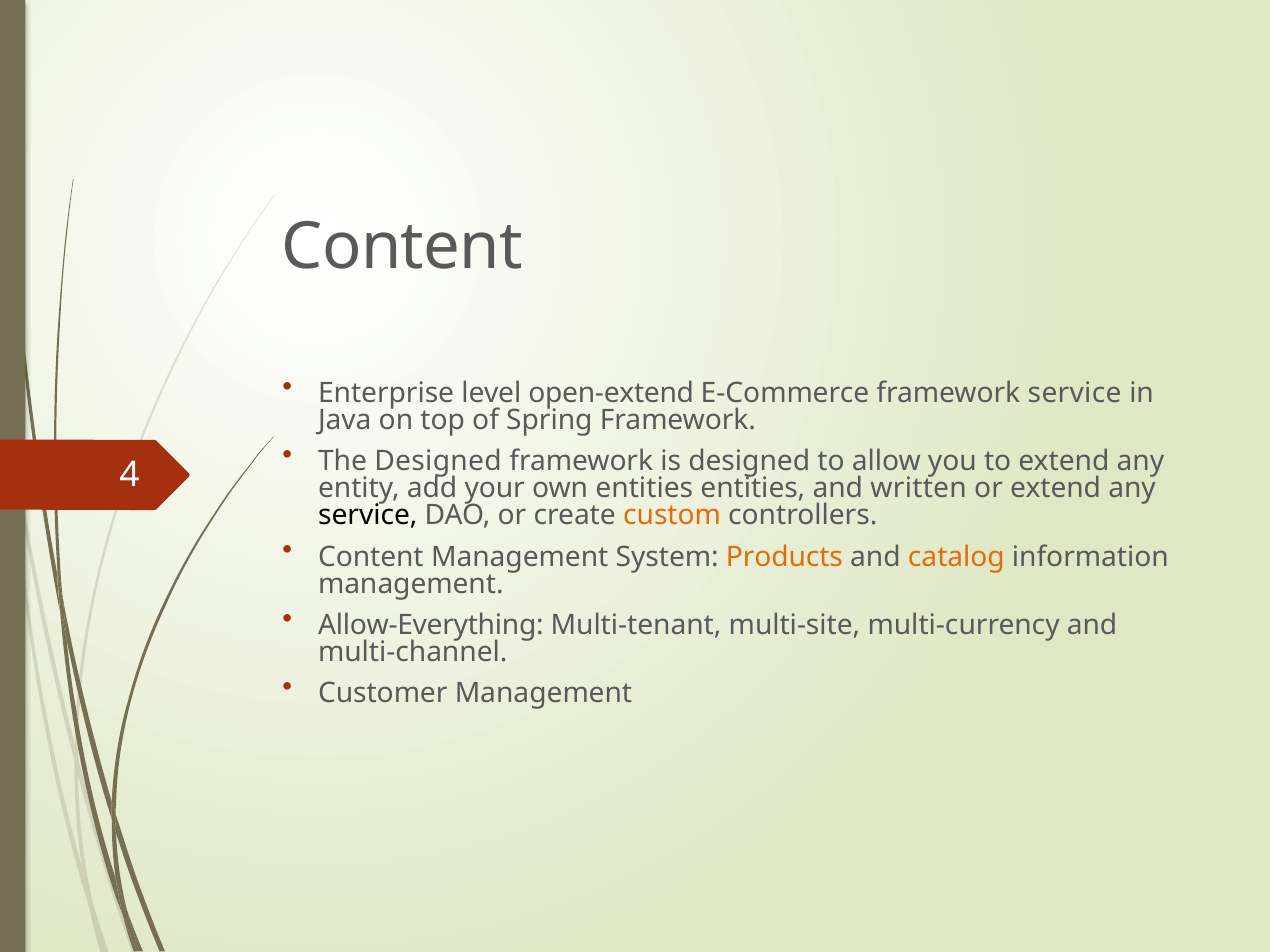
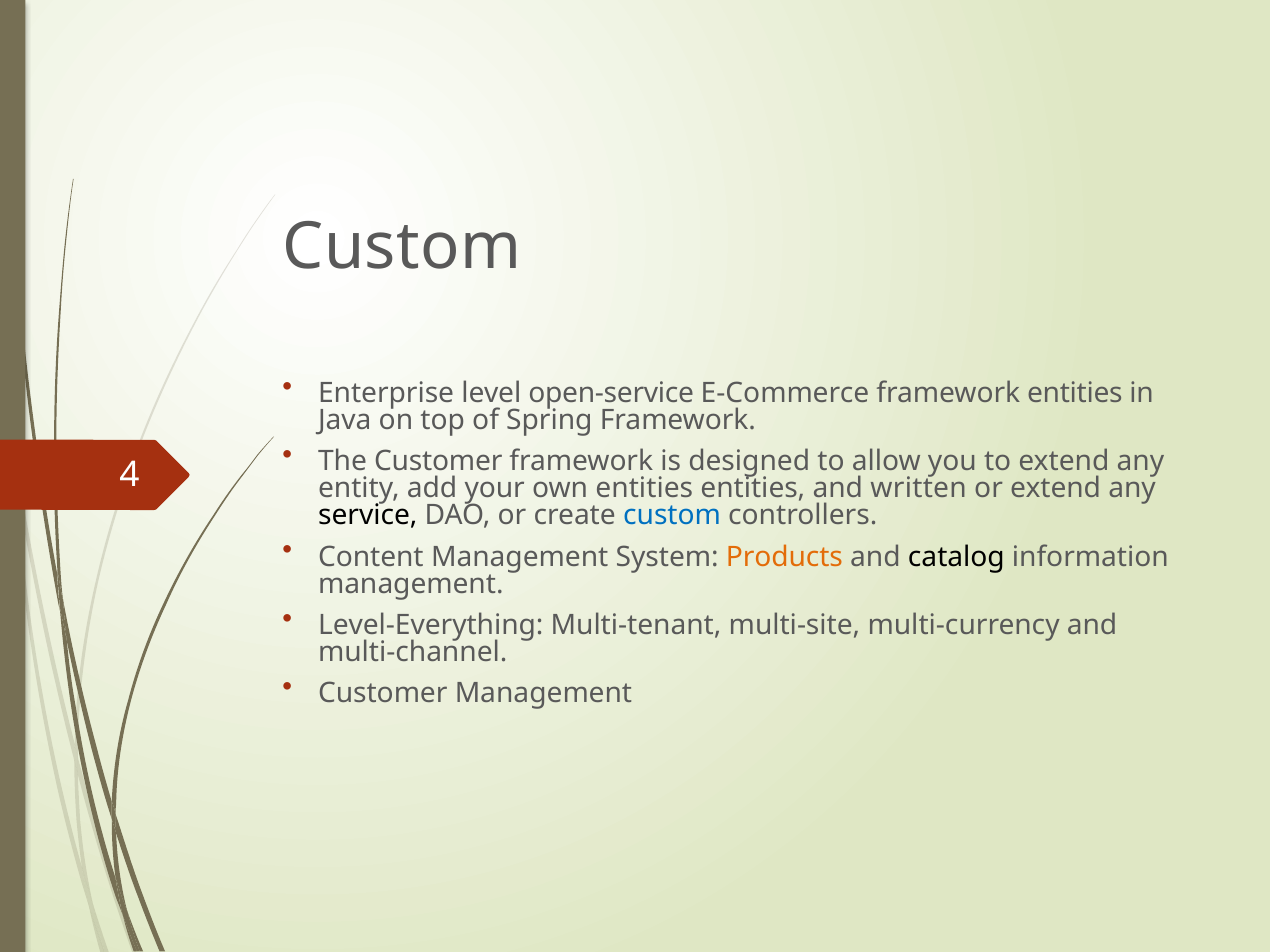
Content at (403, 248): Content -> Custom
open-extend: open-extend -> open-service
framework service: service -> entities
The Designed: Designed -> Customer
custom at (672, 516) colour: orange -> blue
catalog colour: orange -> black
Allow-Everything: Allow-Everything -> Level-Everything
